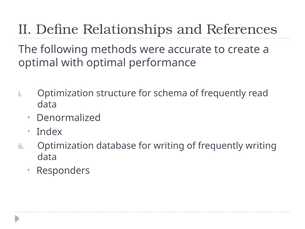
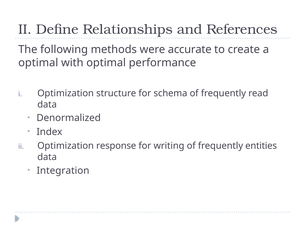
database: database -> response
frequently writing: writing -> entities
Responders: Responders -> Integration
